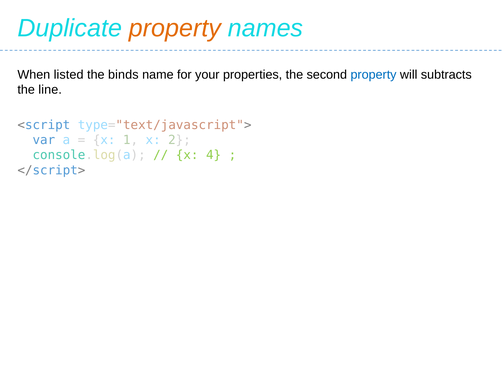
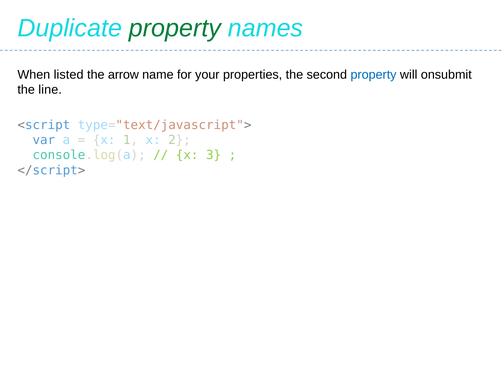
property at (175, 28) colour: orange -> green
binds: binds -> arrow
subtracts: subtracts -> onsubmit
4: 4 -> 3
